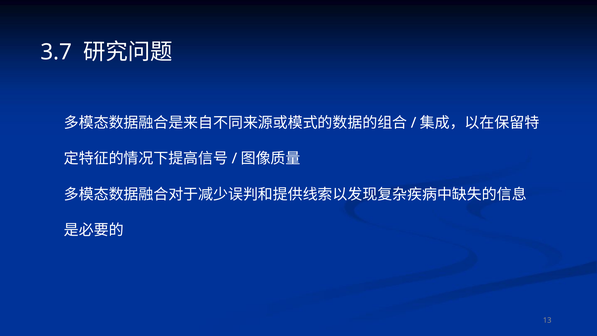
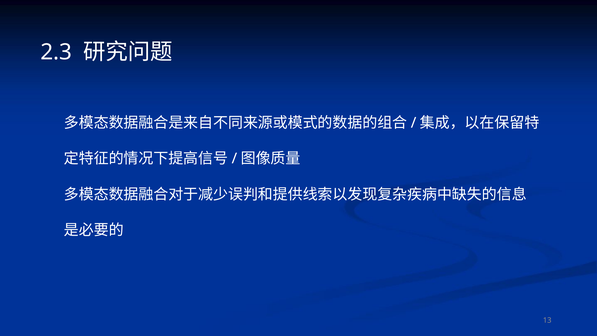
3.7: 3.7 -> 2.3
